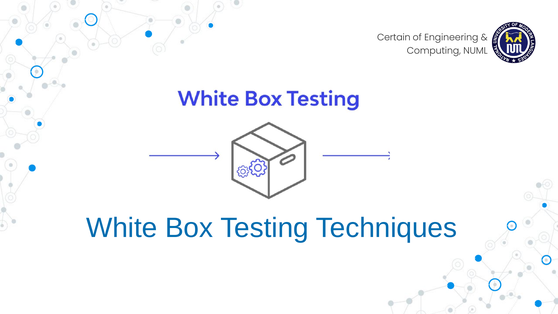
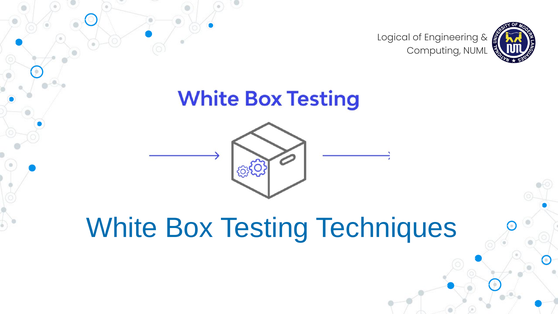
Certain: Certain -> Logical
